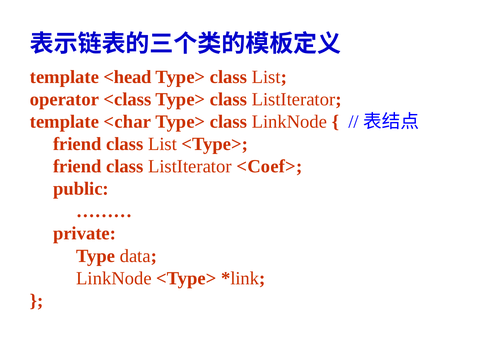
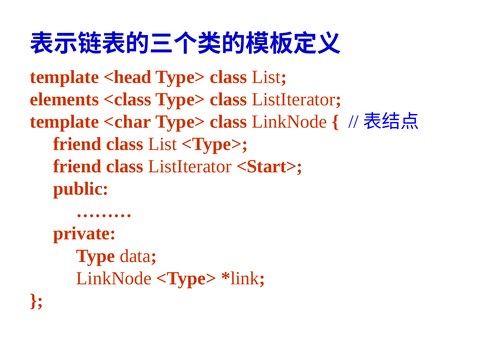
operator: operator -> elements
<Coef>: <Coef> -> <Start>
